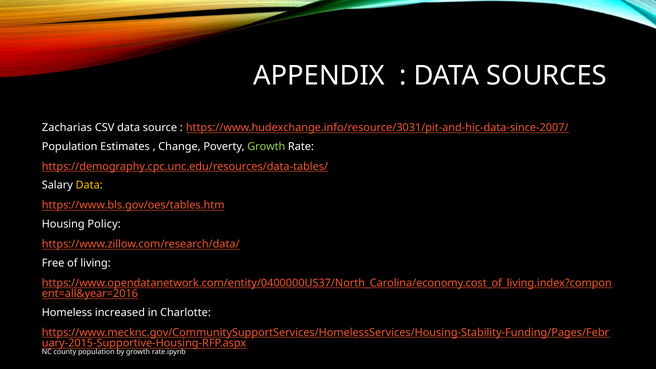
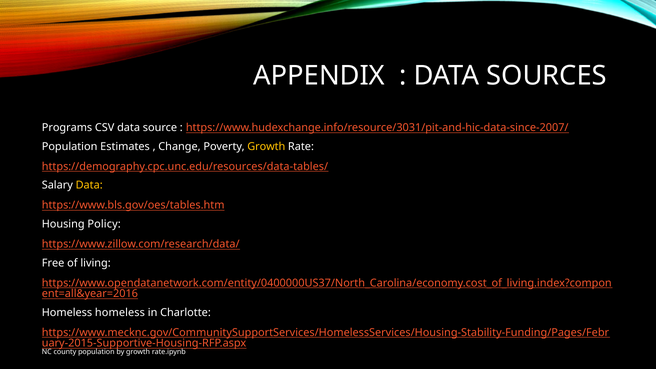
Zacharias: Zacharias -> Programs
Growth at (266, 147) colour: light green -> yellow
Homeless increased: increased -> homeless
